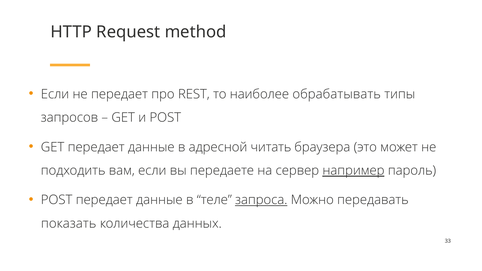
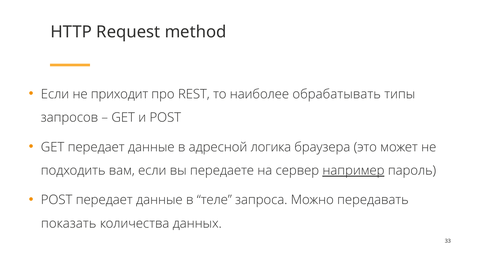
не передает: передает -> приходит
читать: читать -> логика
запроса underline: present -> none
